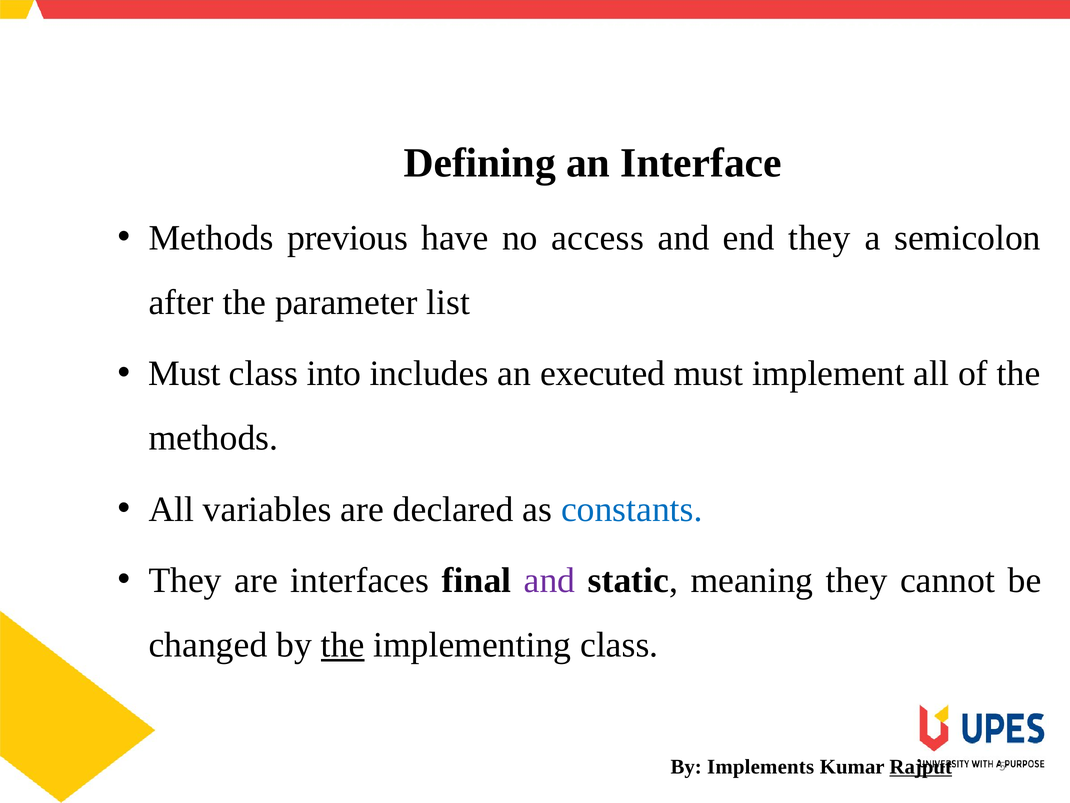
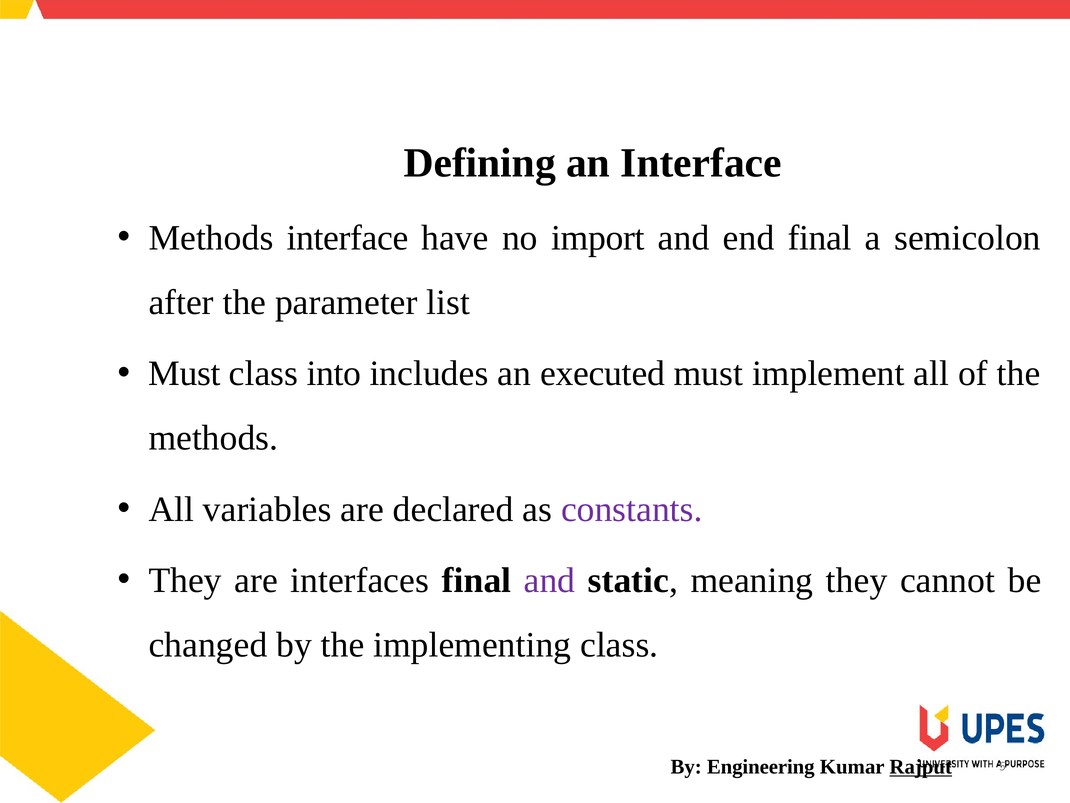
Methods previous: previous -> interface
access: access -> import
end they: they -> final
constants colour: blue -> purple
the at (343, 645) underline: present -> none
By Implements: Implements -> Engineering
